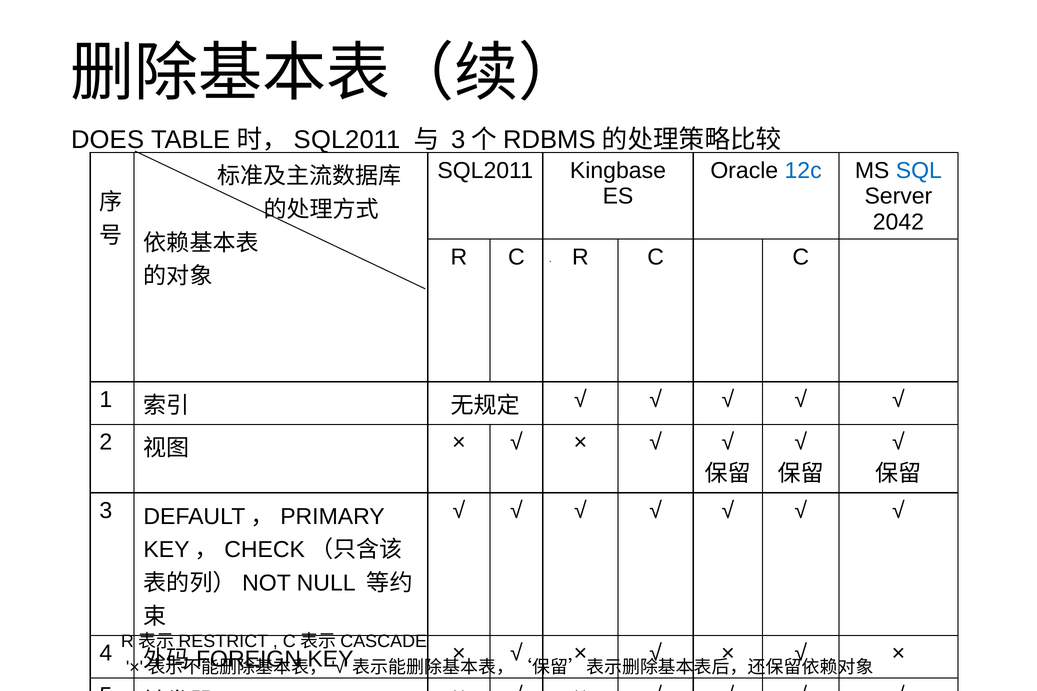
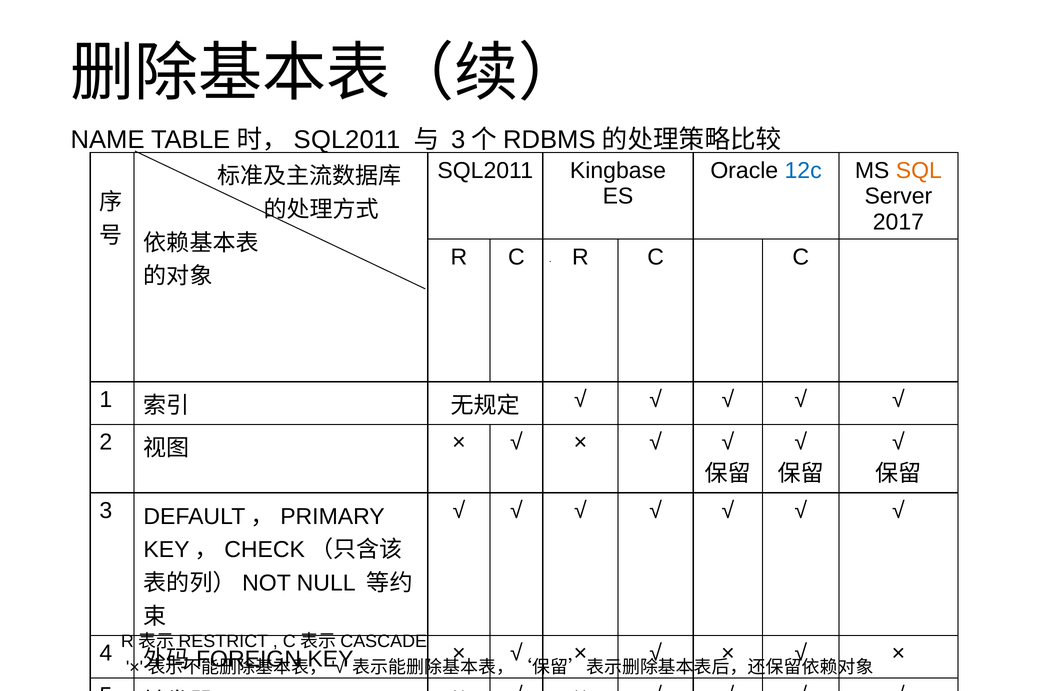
DOES: DOES -> NAME
SQL colour: blue -> orange
2042: 2042 -> 2017
